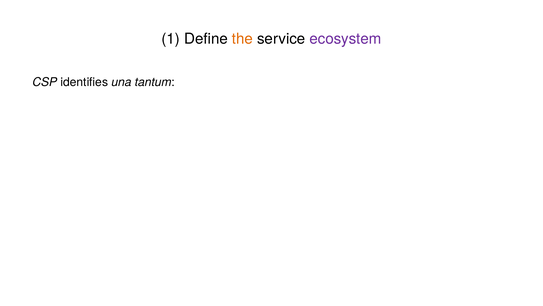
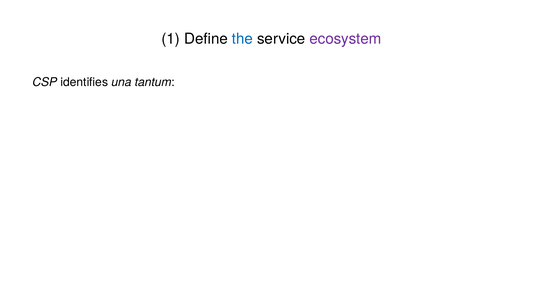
the colour: orange -> blue
